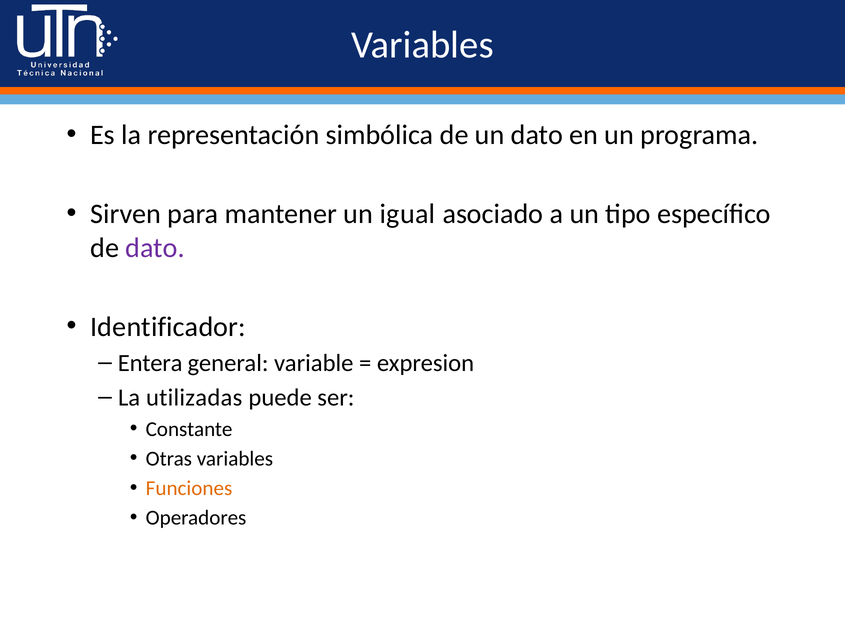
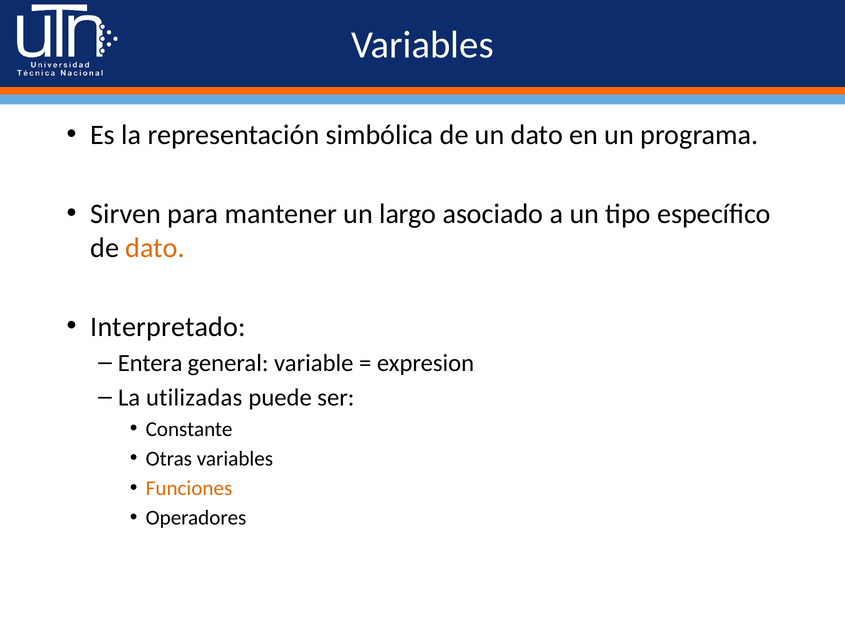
igual: igual -> largo
dato at (155, 248) colour: purple -> orange
Identificador: Identificador -> Interpretado
